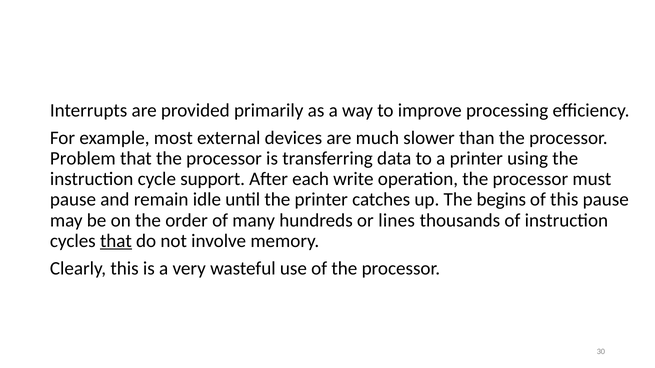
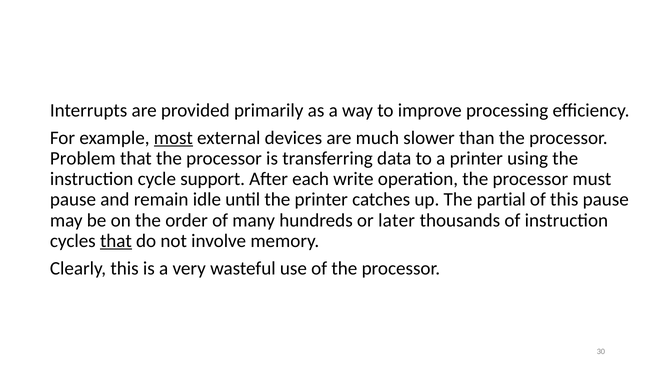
most underline: none -> present
begins: begins -> partial
lines: lines -> later
